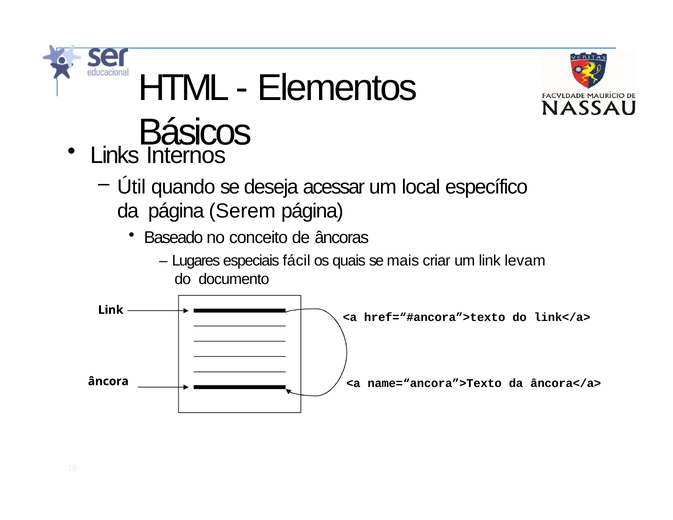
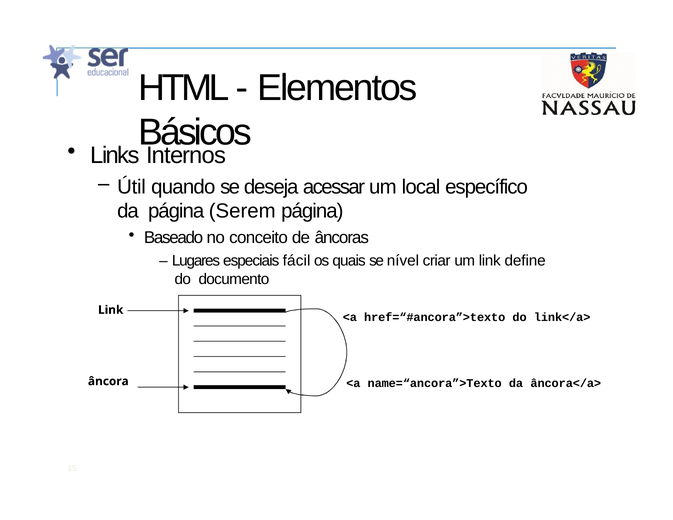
mais: mais -> nível
levam: levam -> define
